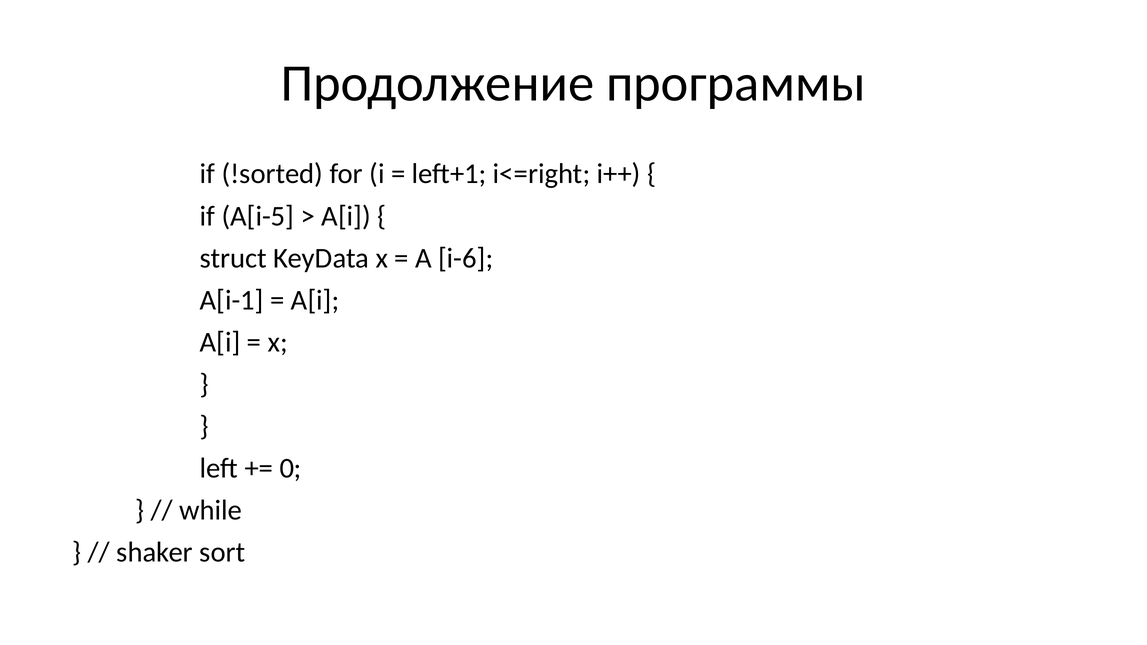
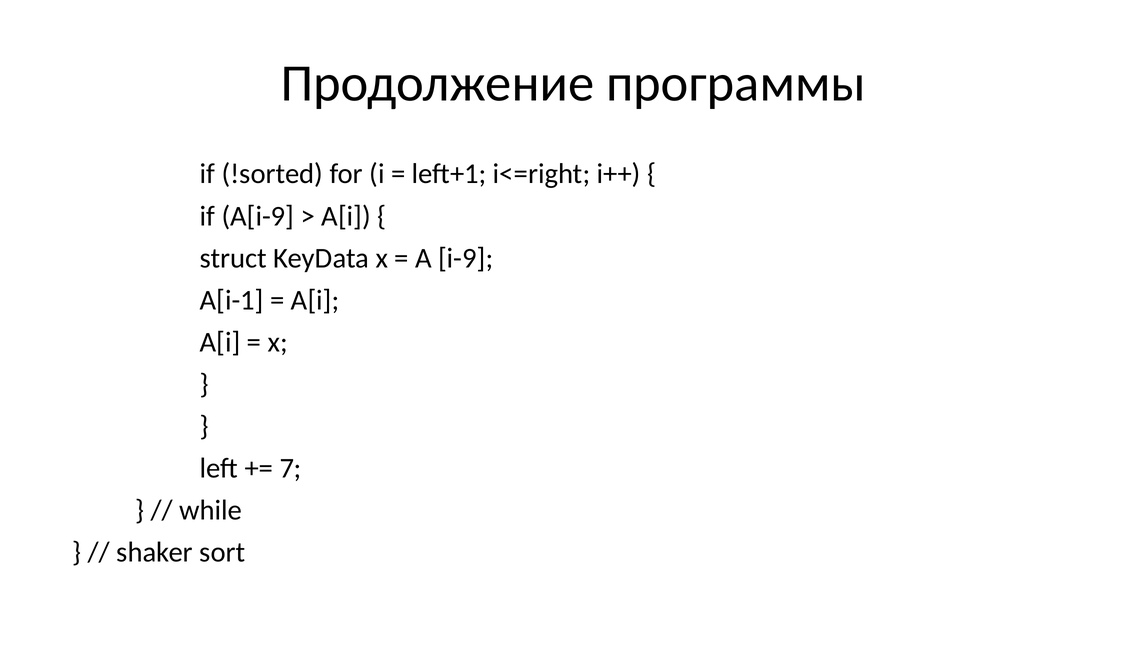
A[i-5: A[i-5 -> A[i-9
i-6: i-6 -> i-9
0: 0 -> 7
